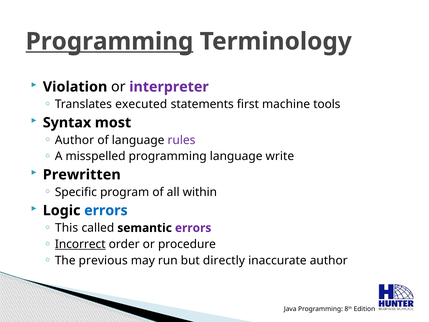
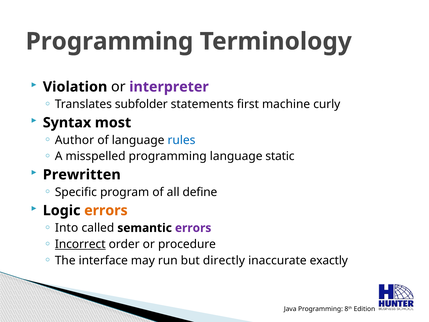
Programming at (110, 41) underline: present -> none
executed: executed -> subfolder
tools: tools -> curly
rules colour: purple -> blue
write: write -> static
within: within -> define
errors at (106, 210) colour: blue -> orange
This: This -> Into
previous: previous -> interface
inaccurate author: author -> exactly
